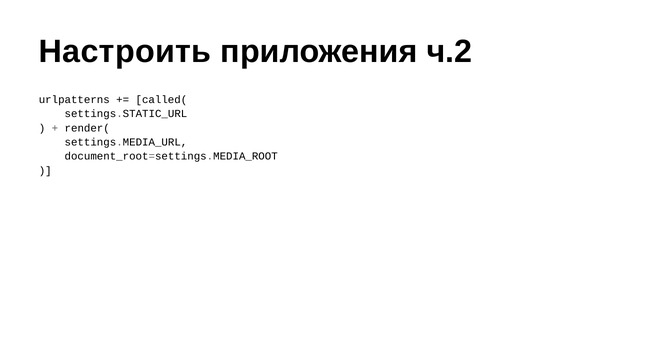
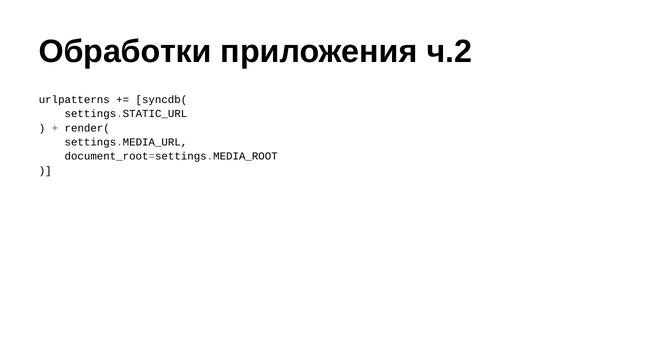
Настроить: Настроить -> Обработки
called(: called( -> syncdb(
